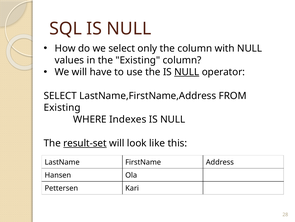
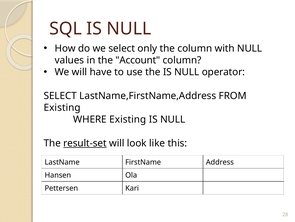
the Existing: Existing -> Account
NULL at (187, 72) underline: present -> none
WHERE Indexes: Indexes -> Existing
